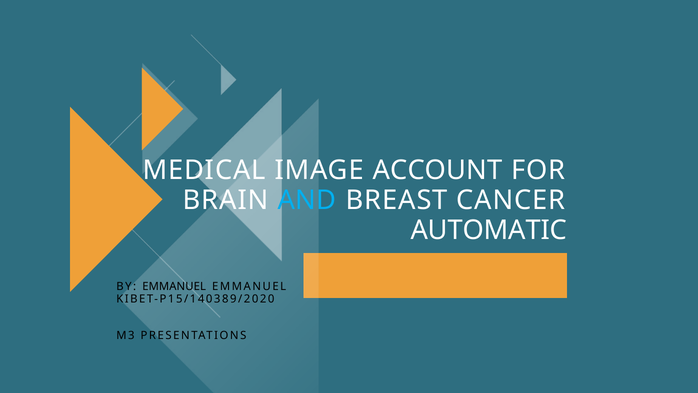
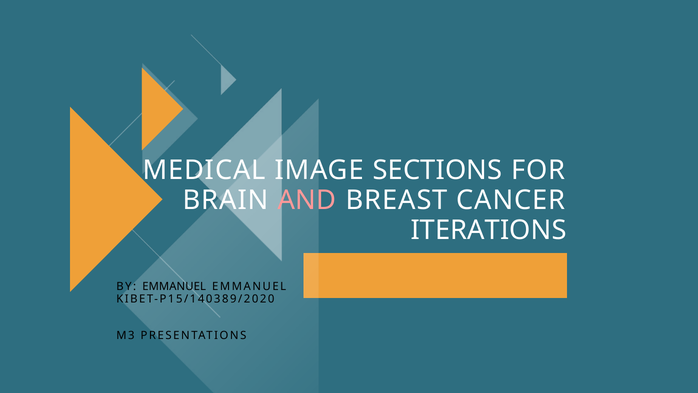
ACCOUNT: ACCOUNT -> SECTIONS
AND colour: light blue -> pink
AUTOMATIC: AUTOMATIC -> ITERATIONS
